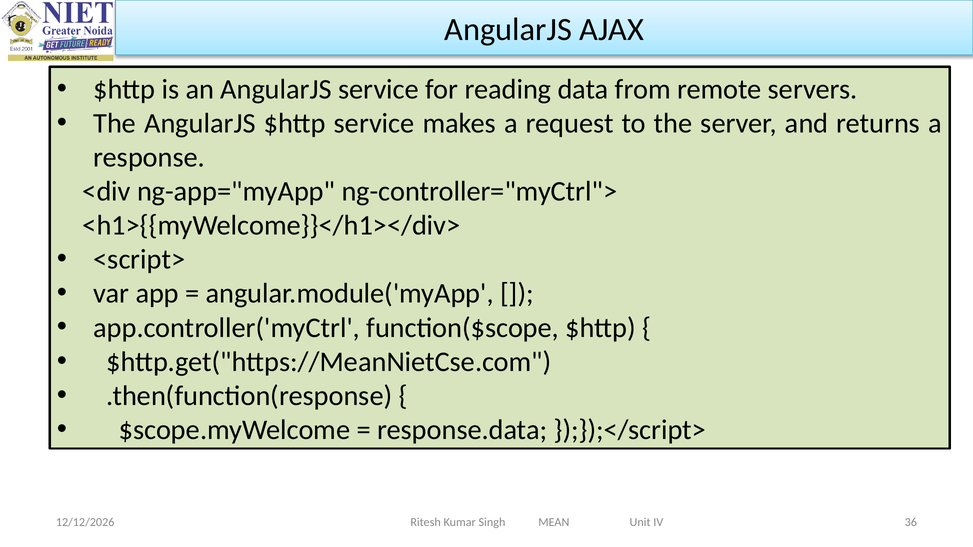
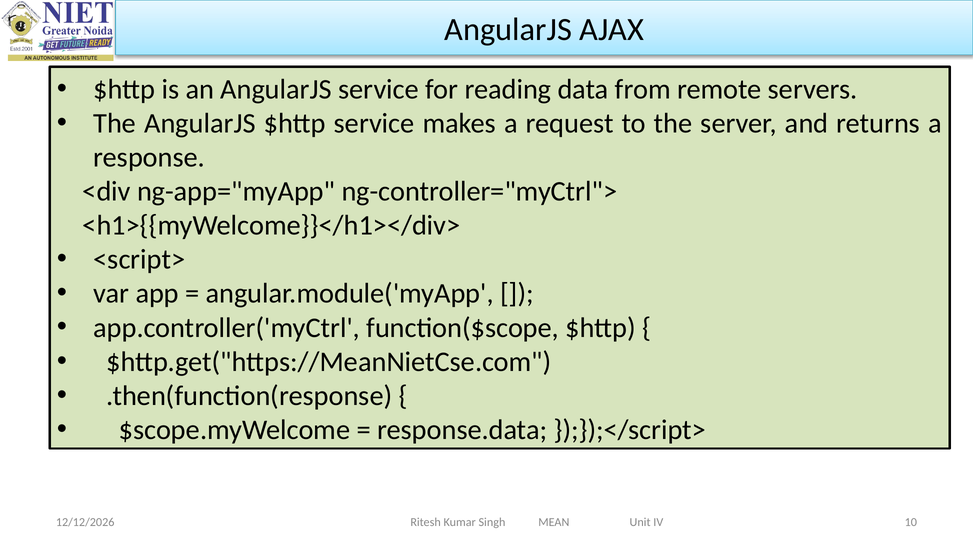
36: 36 -> 10
